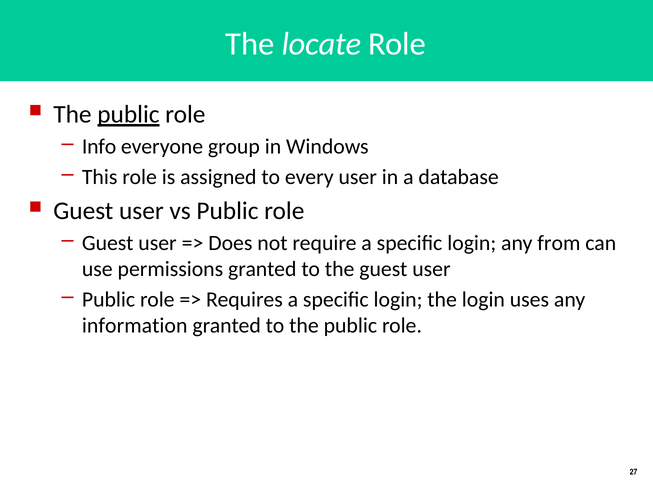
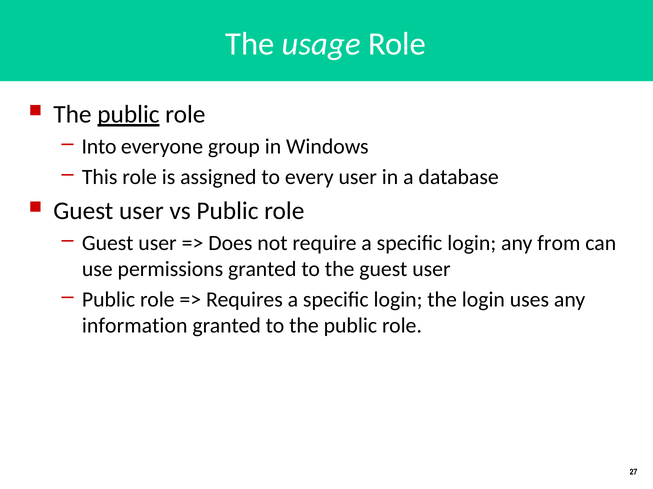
locate: locate -> usage
Info: Info -> Into
